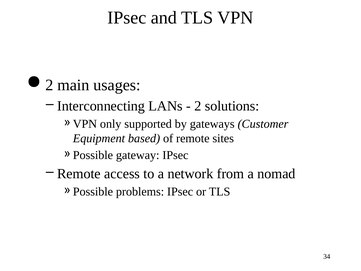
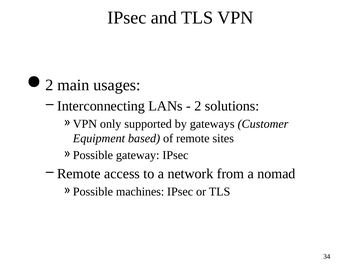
problems: problems -> machines
